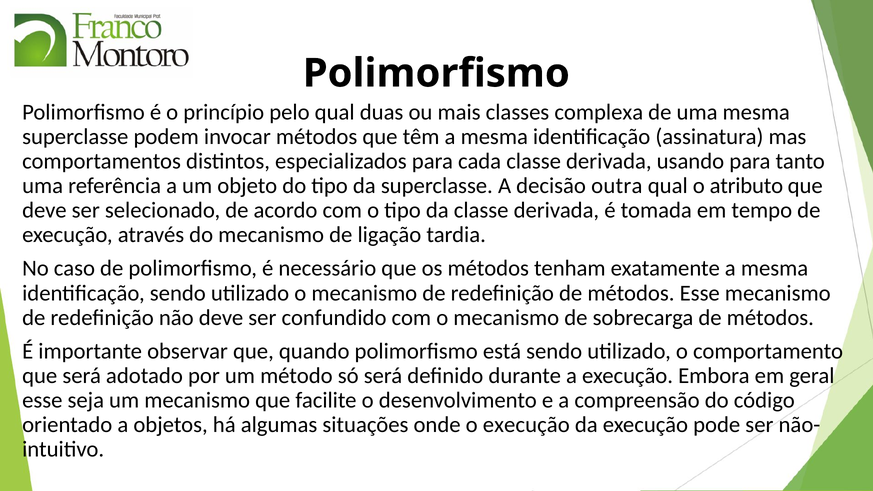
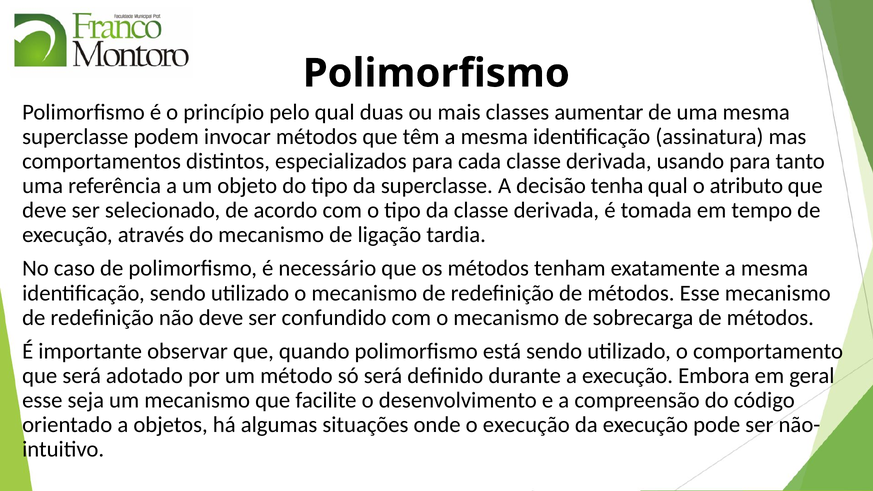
complexa: complexa -> aumentar
outra: outra -> tenha
